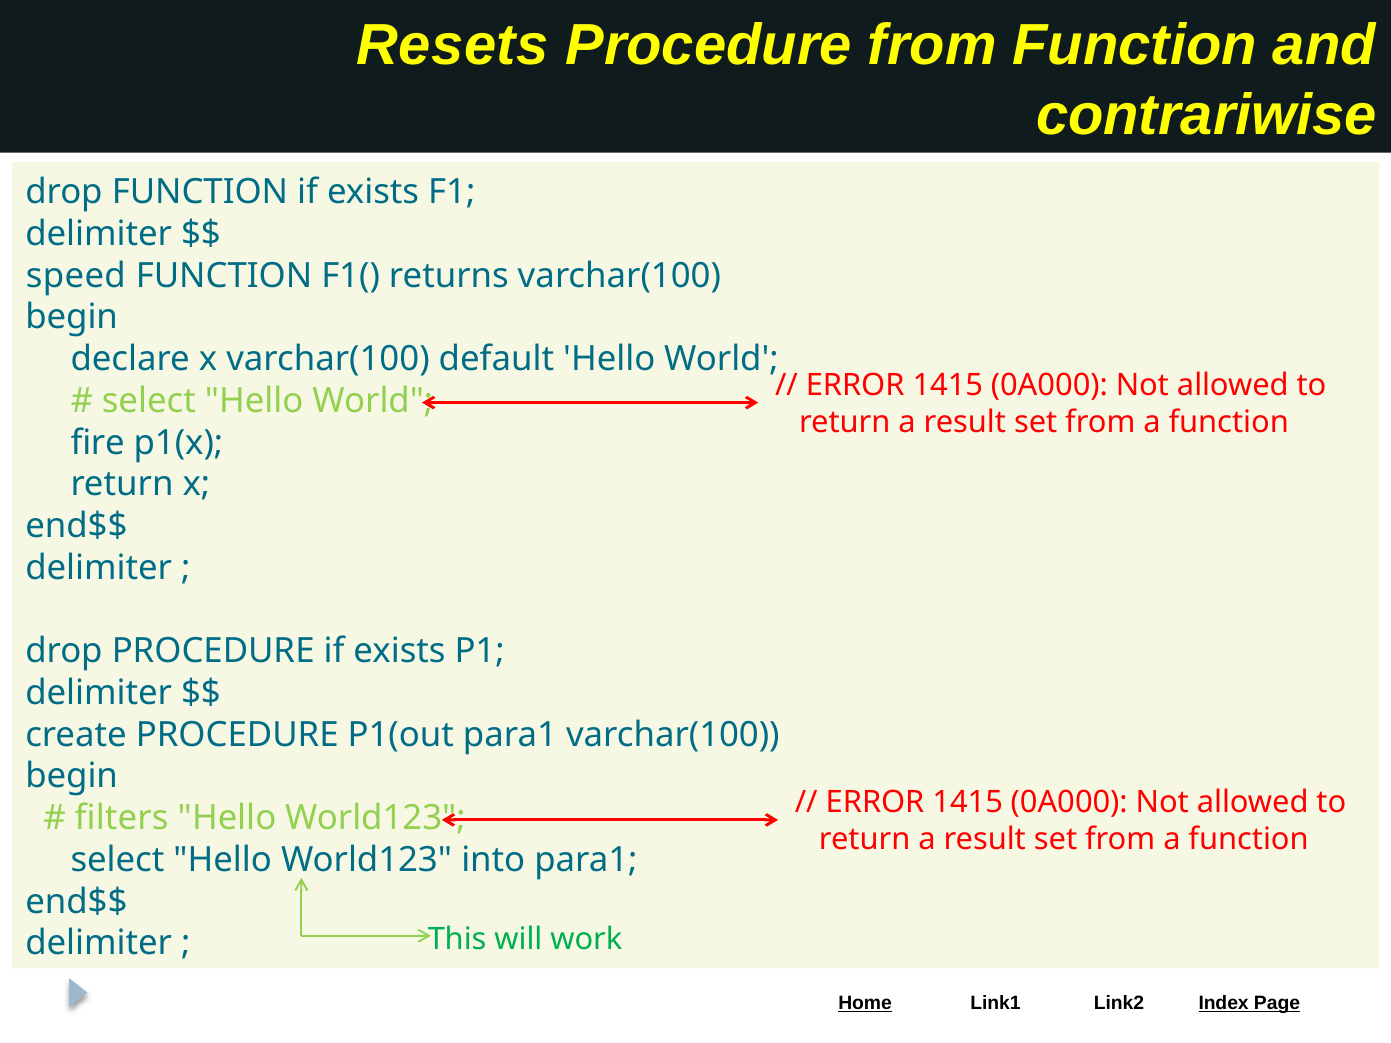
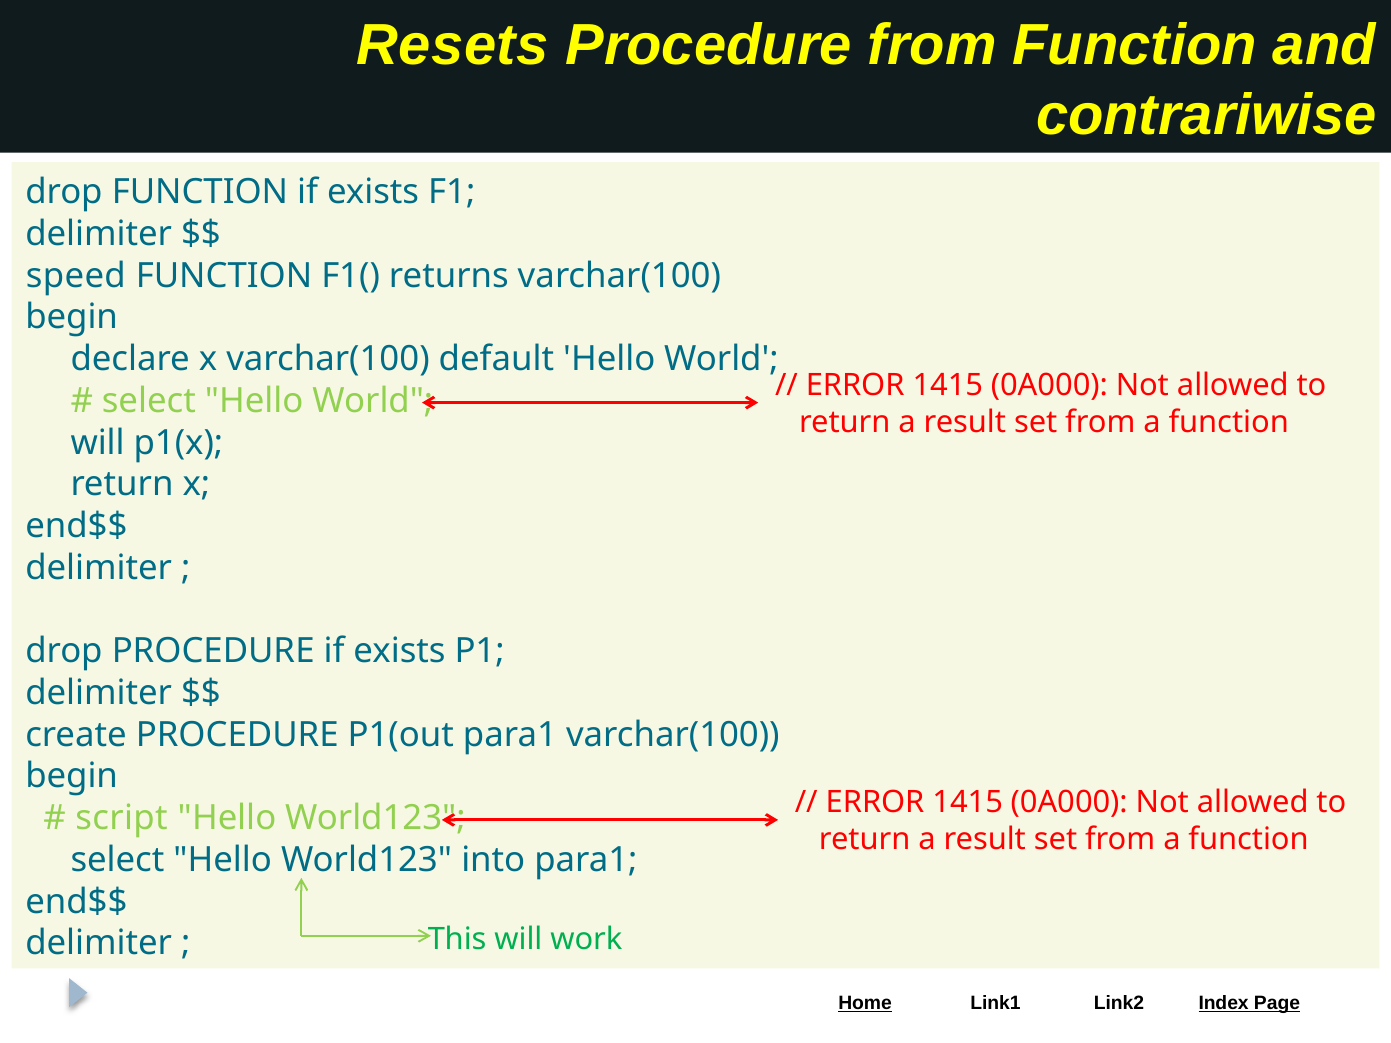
fire at (98, 443): fire -> will
filters: filters -> script
